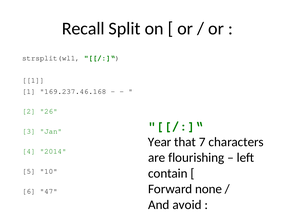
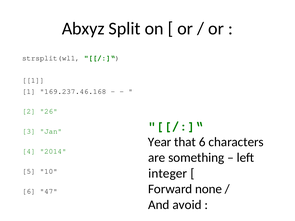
Recall: Recall -> Abxyz
that 7: 7 -> 6
flourishing: flourishing -> something
contain: contain -> integer
